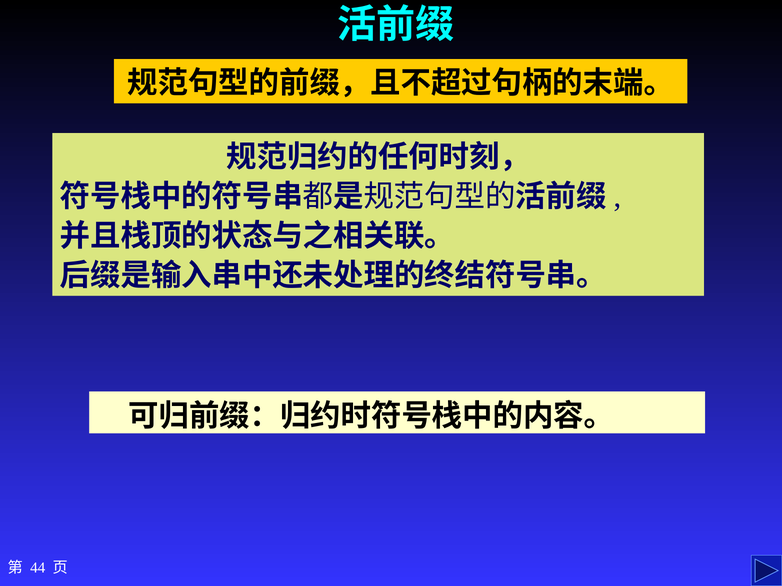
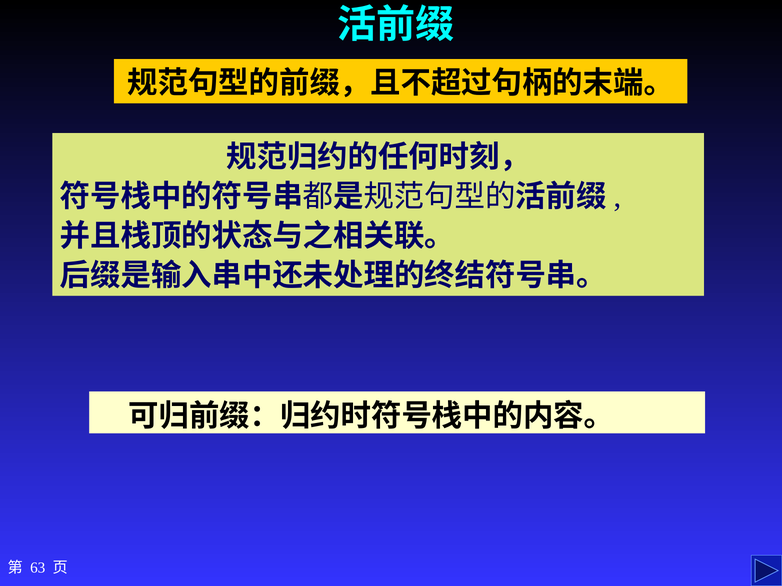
44: 44 -> 63
